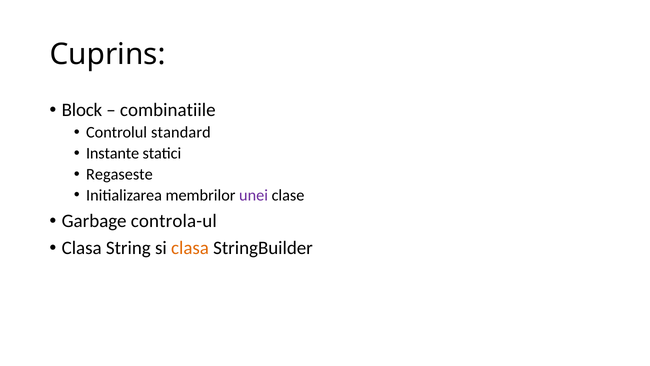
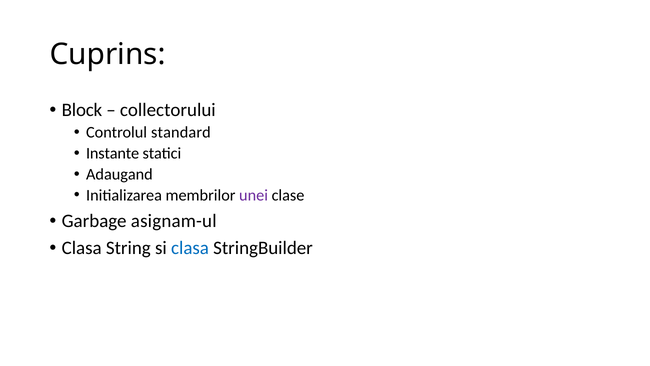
combinatiile: combinatiile -> collectorului
Regaseste: Regaseste -> Adaugand
controla-ul: controla-ul -> asignam-ul
clasa at (190, 248) colour: orange -> blue
